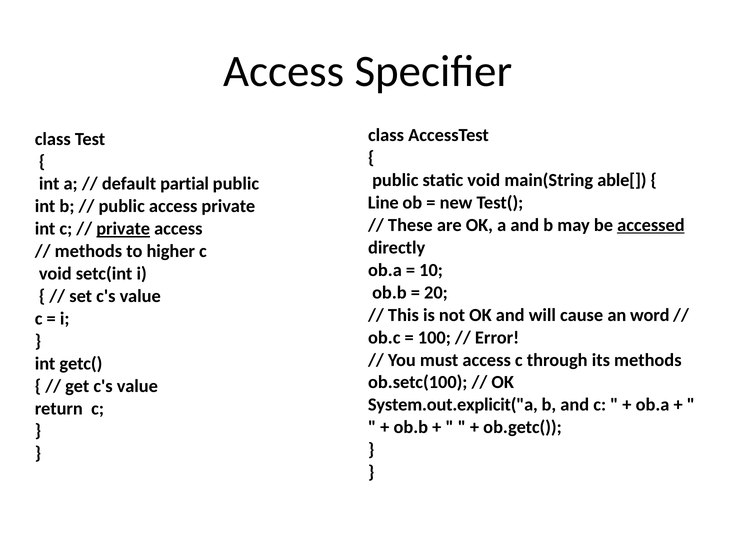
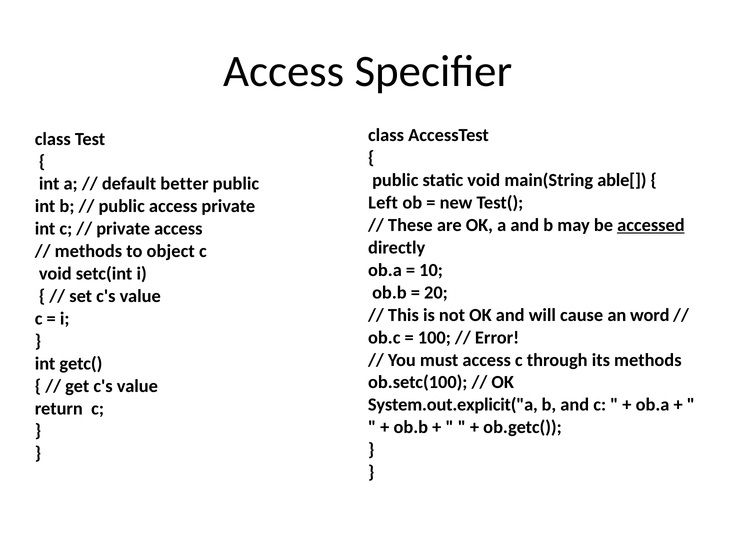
partial: partial -> better
Line: Line -> Left
private at (123, 229) underline: present -> none
higher: higher -> object
